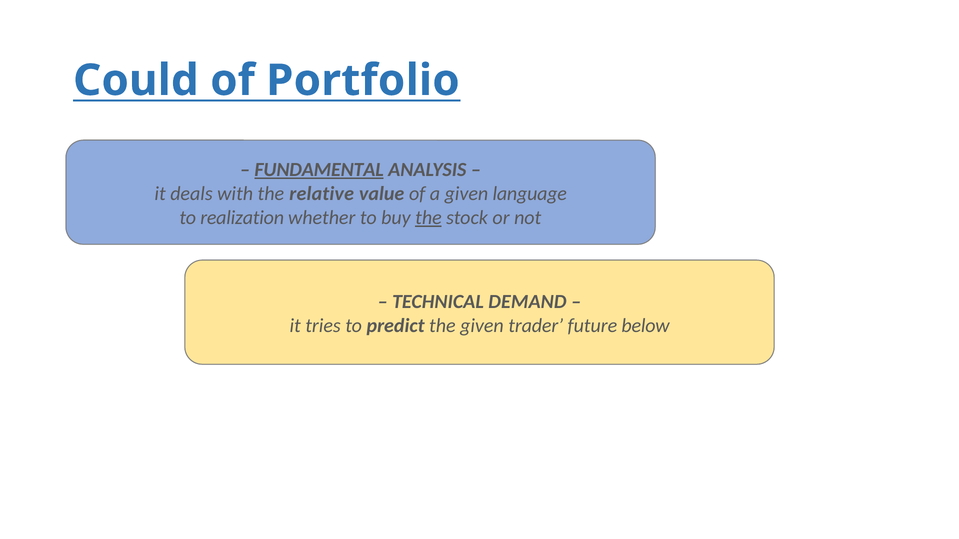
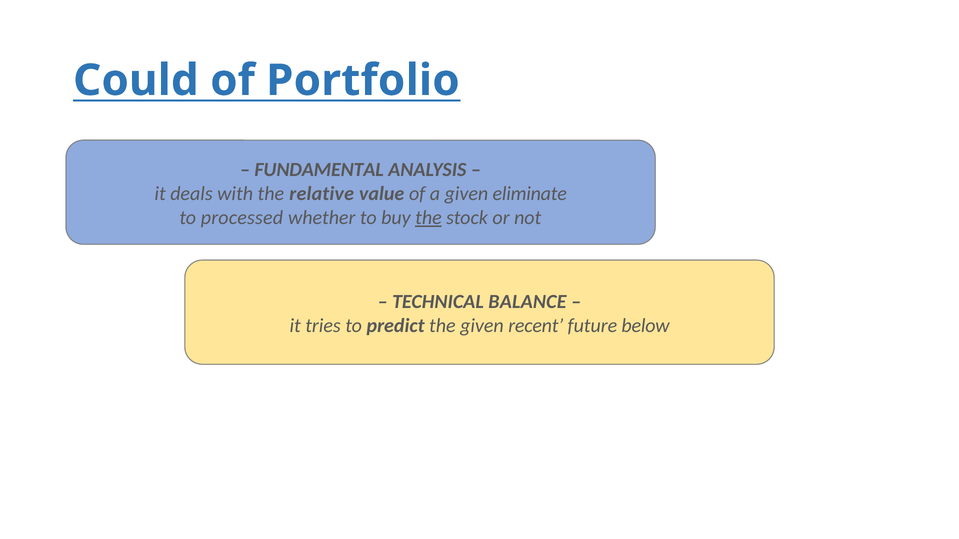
FUNDAMENTAL underline: present -> none
language: language -> eliminate
realization: realization -> processed
DEMAND: DEMAND -> BALANCE
trader: trader -> recent
